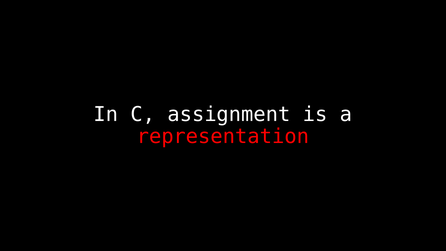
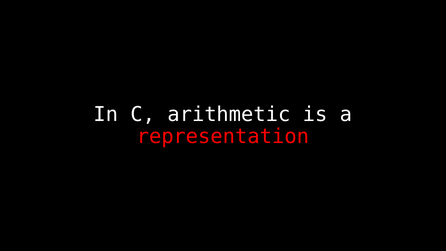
assignment: assignment -> arithmetic
